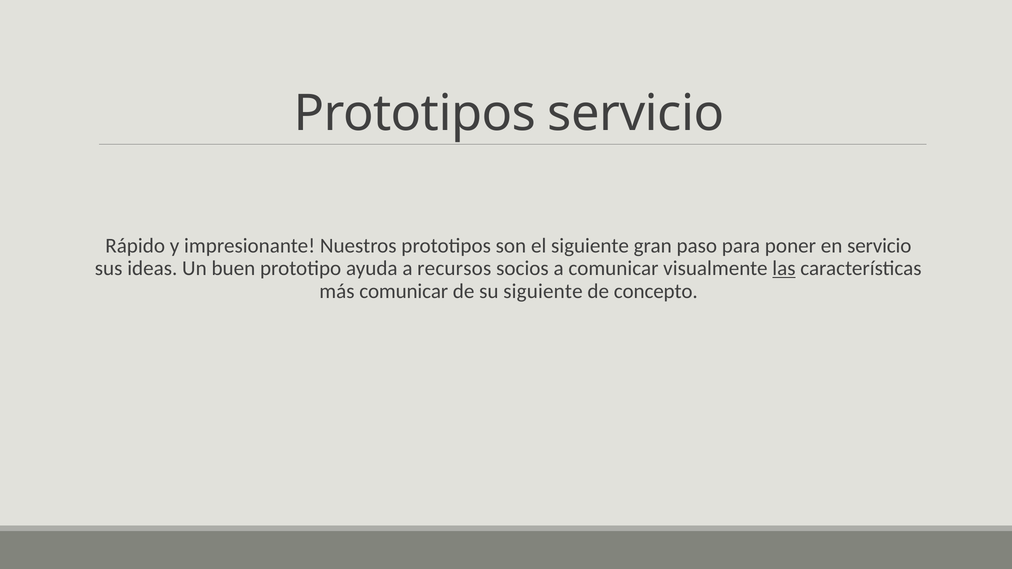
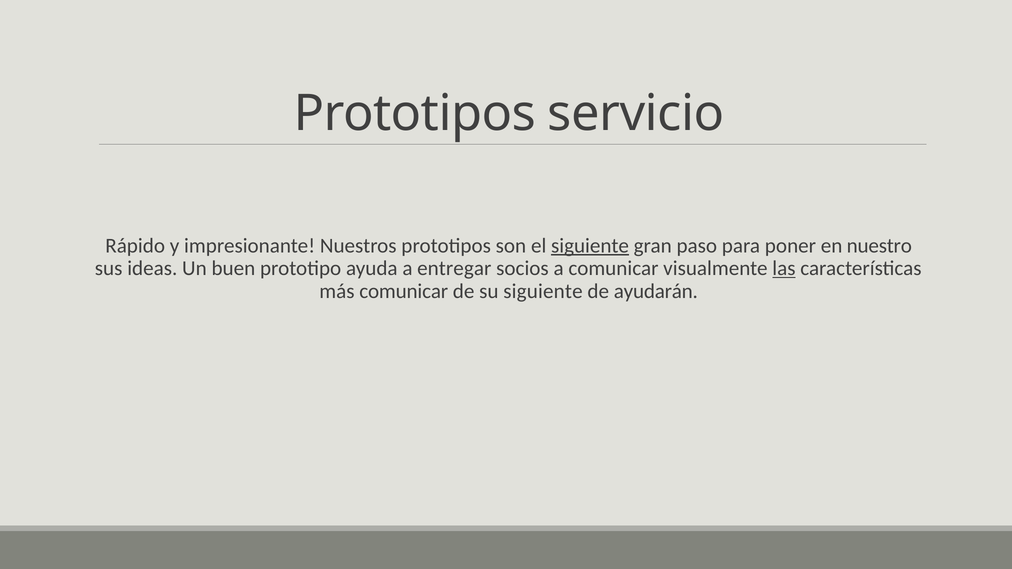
siguiente at (590, 246) underline: none -> present
en servicio: servicio -> nuestro
recursos: recursos -> entregar
concepto: concepto -> ayudarán
